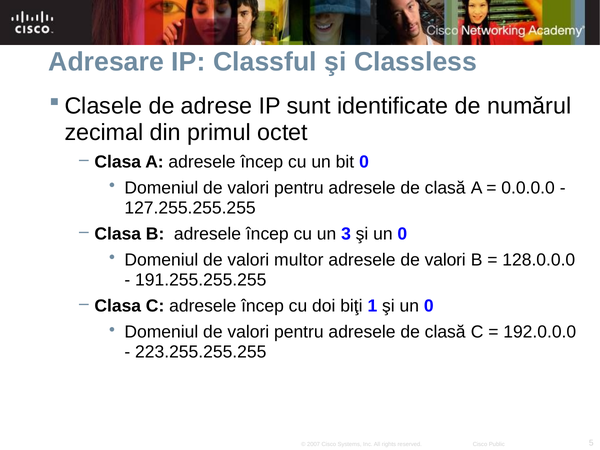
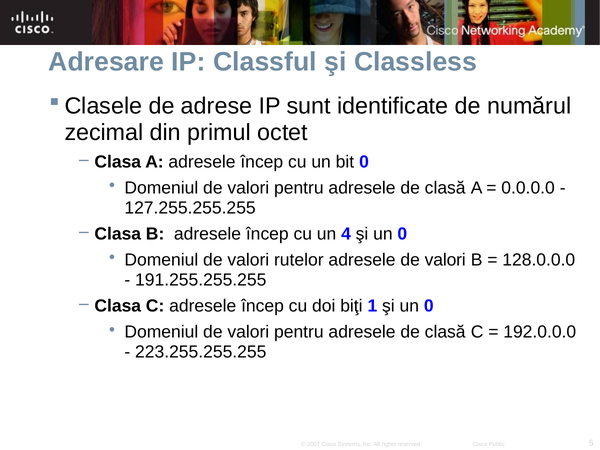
3: 3 -> 4
multor: multor -> rutelor
